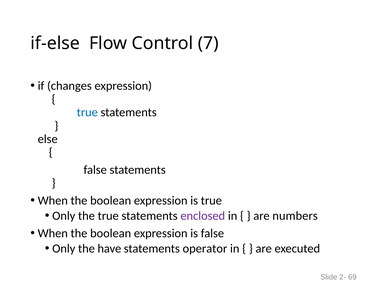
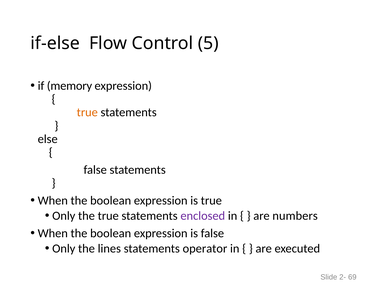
7: 7 -> 5
changes: changes -> memory
true at (87, 112) colour: blue -> orange
have: have -> lines
